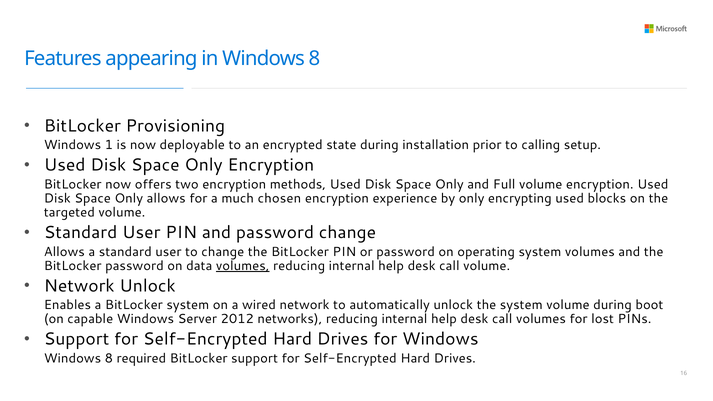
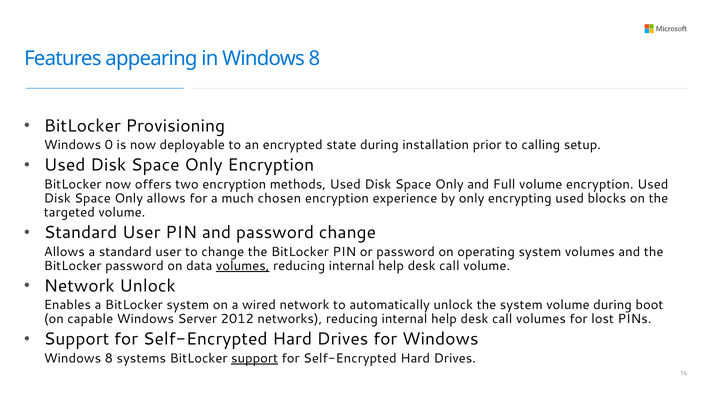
1: 1 -> 0
required: required -> systems
support at (255, 358) underline: none -> present
